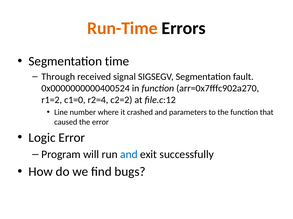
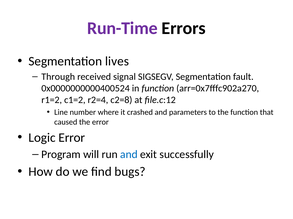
Run-Time colour: orange -> purple
time: time -> lives
c1=0: c1=0 -> c1=2
c2=2: c2=2 -> c2=8
